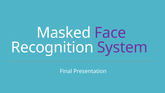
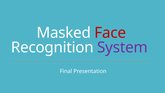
Face colour: purple -> red
